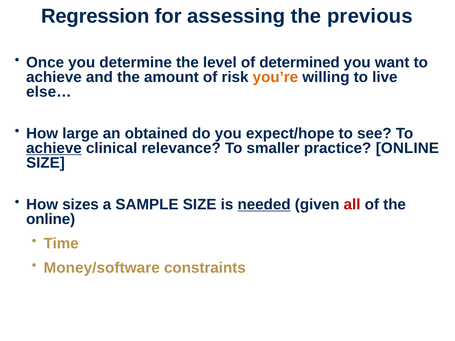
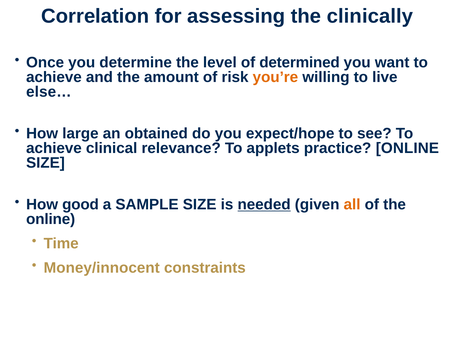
Regression: Regression -> Correlation
previous: previous -> clinically
achieve at (54, 148) underline: present -> none
smaller: smaller -> applets
sizes: sizes -> good
all colour: red -> orange
Money/software: Money/software -> Money/innocent
